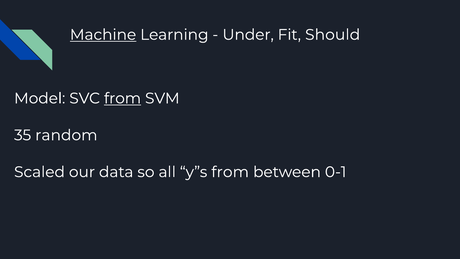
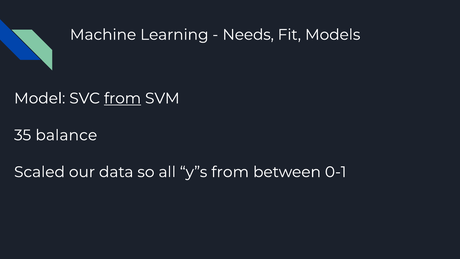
Machine underline: present -> none
Under: Under -> Needs
Should: Should -> Models
random: random -> balance
